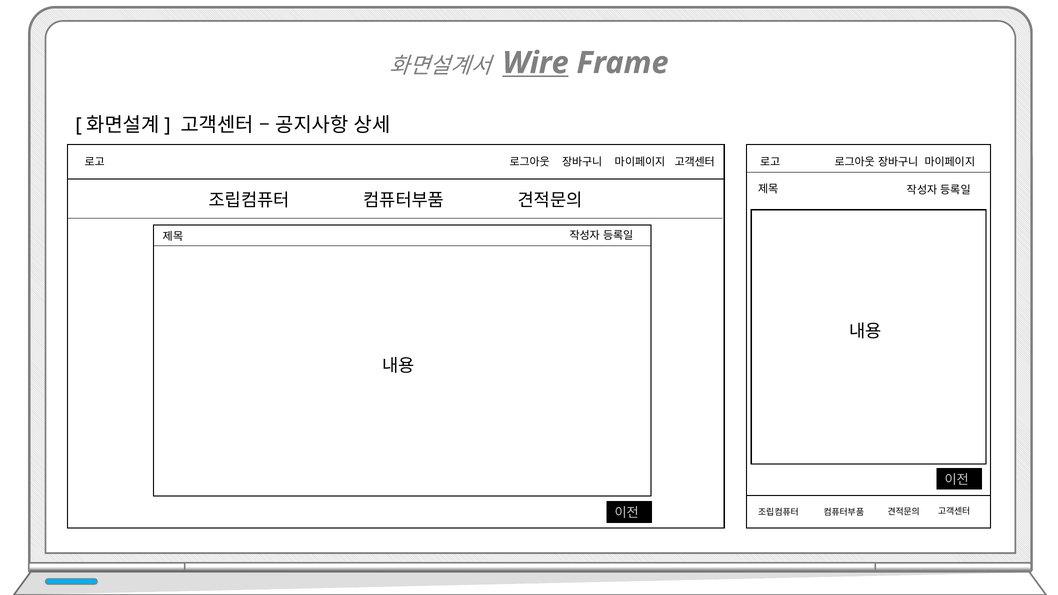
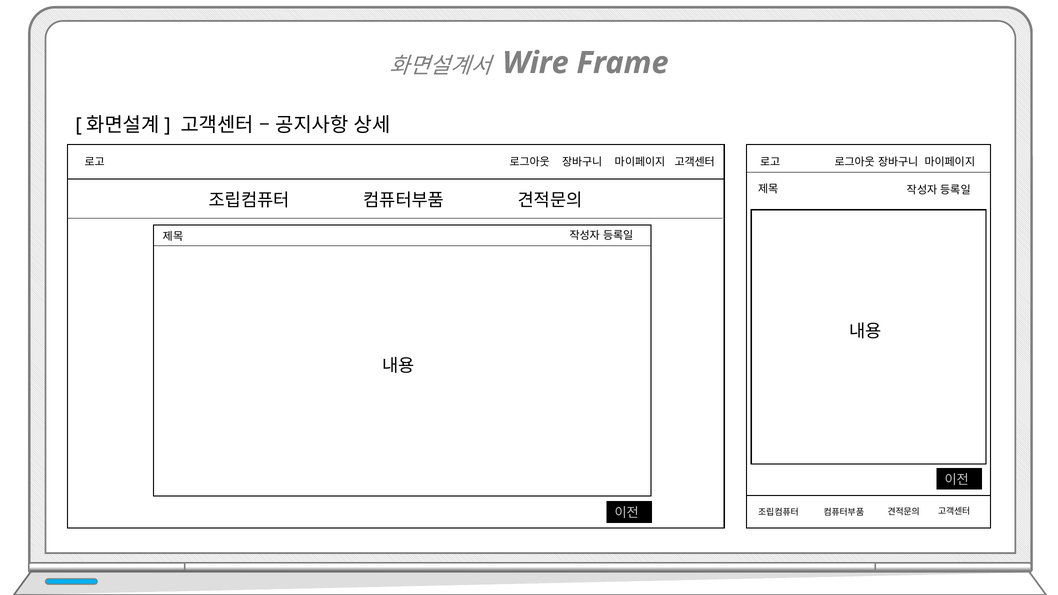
Wire underline: present -> none
